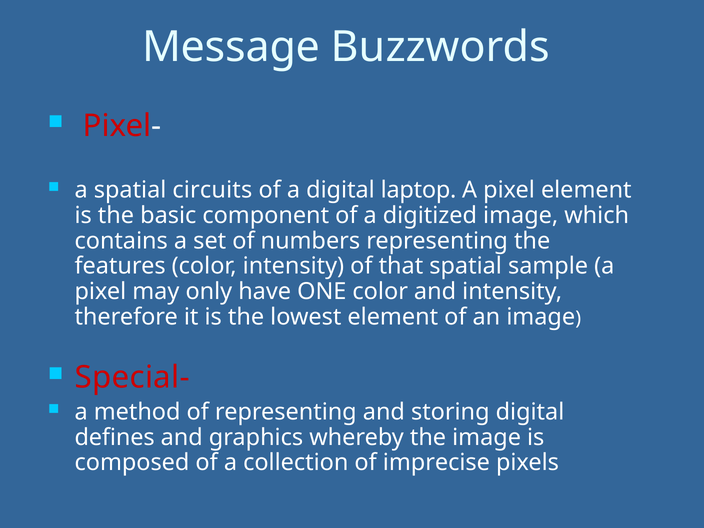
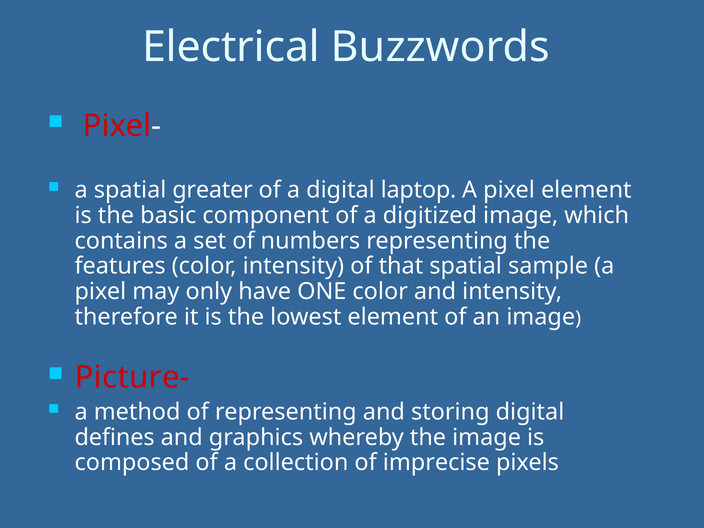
Message: Message -> Electrical
circuits: circuits -> greater
Special-: Special- -> Picture-
